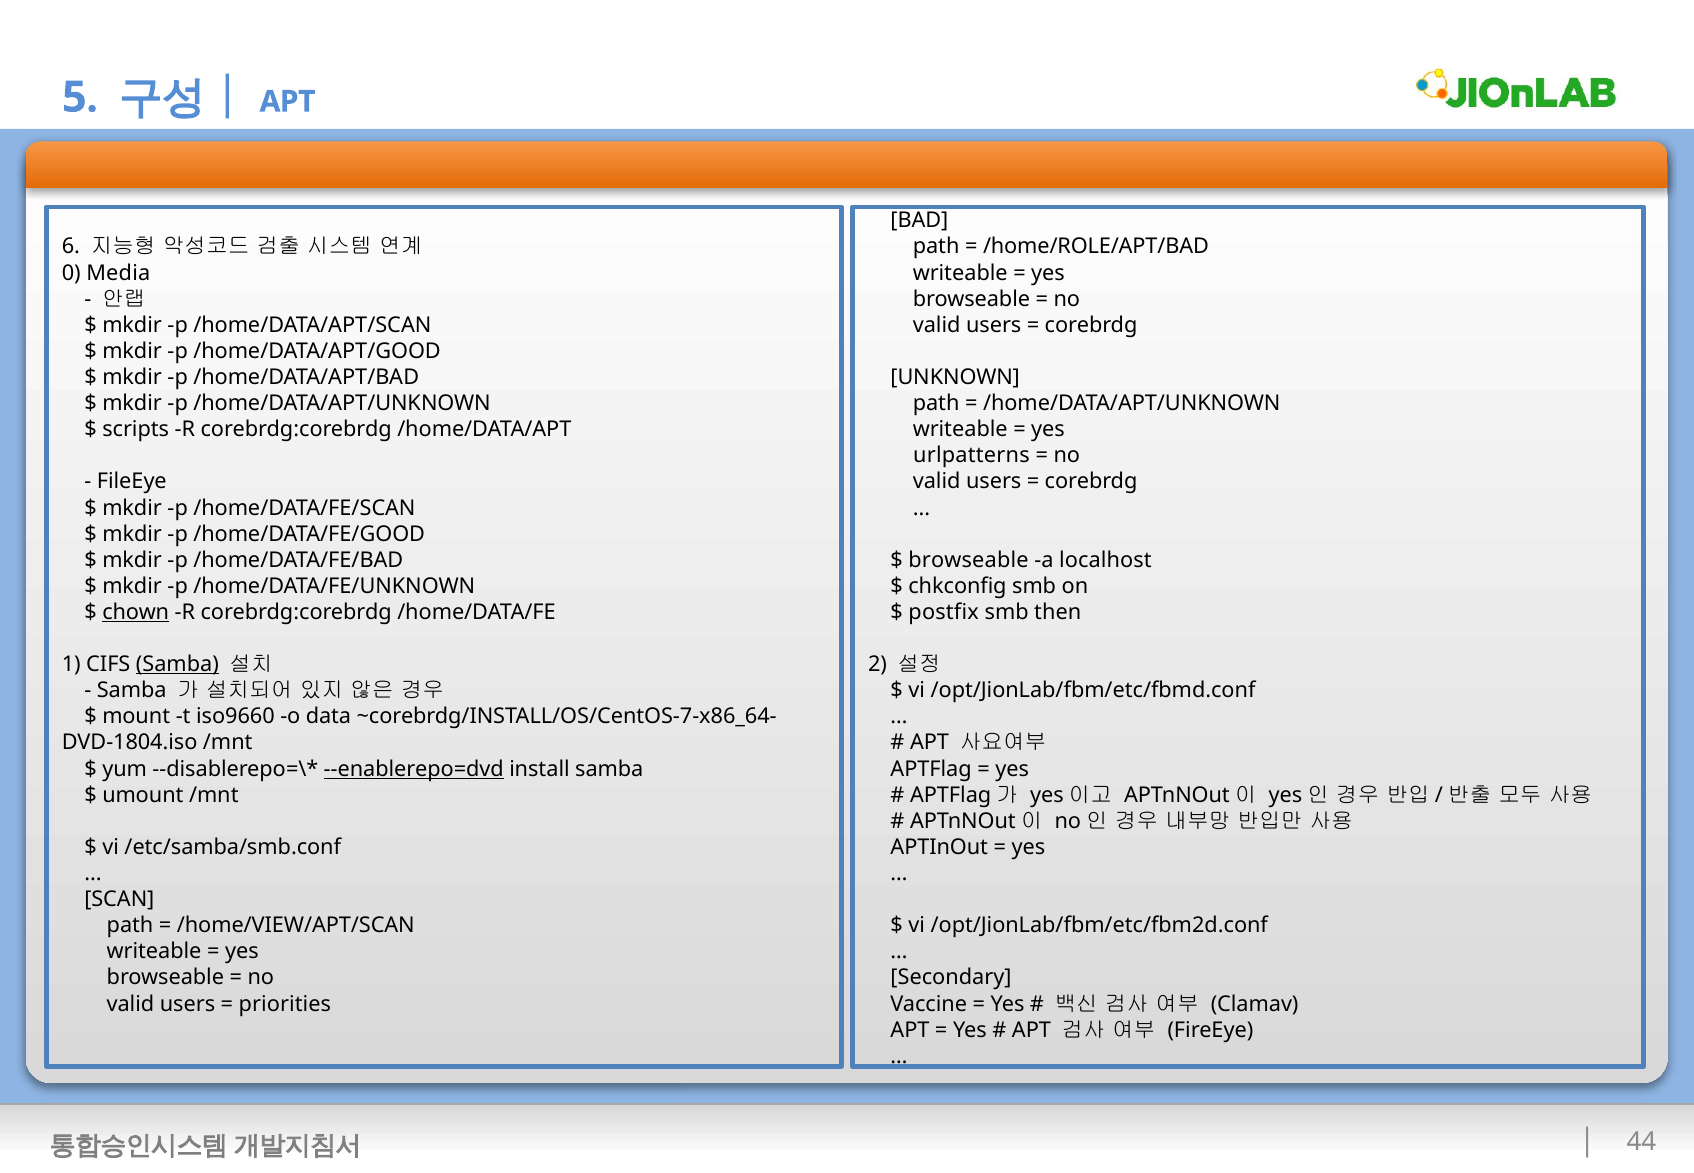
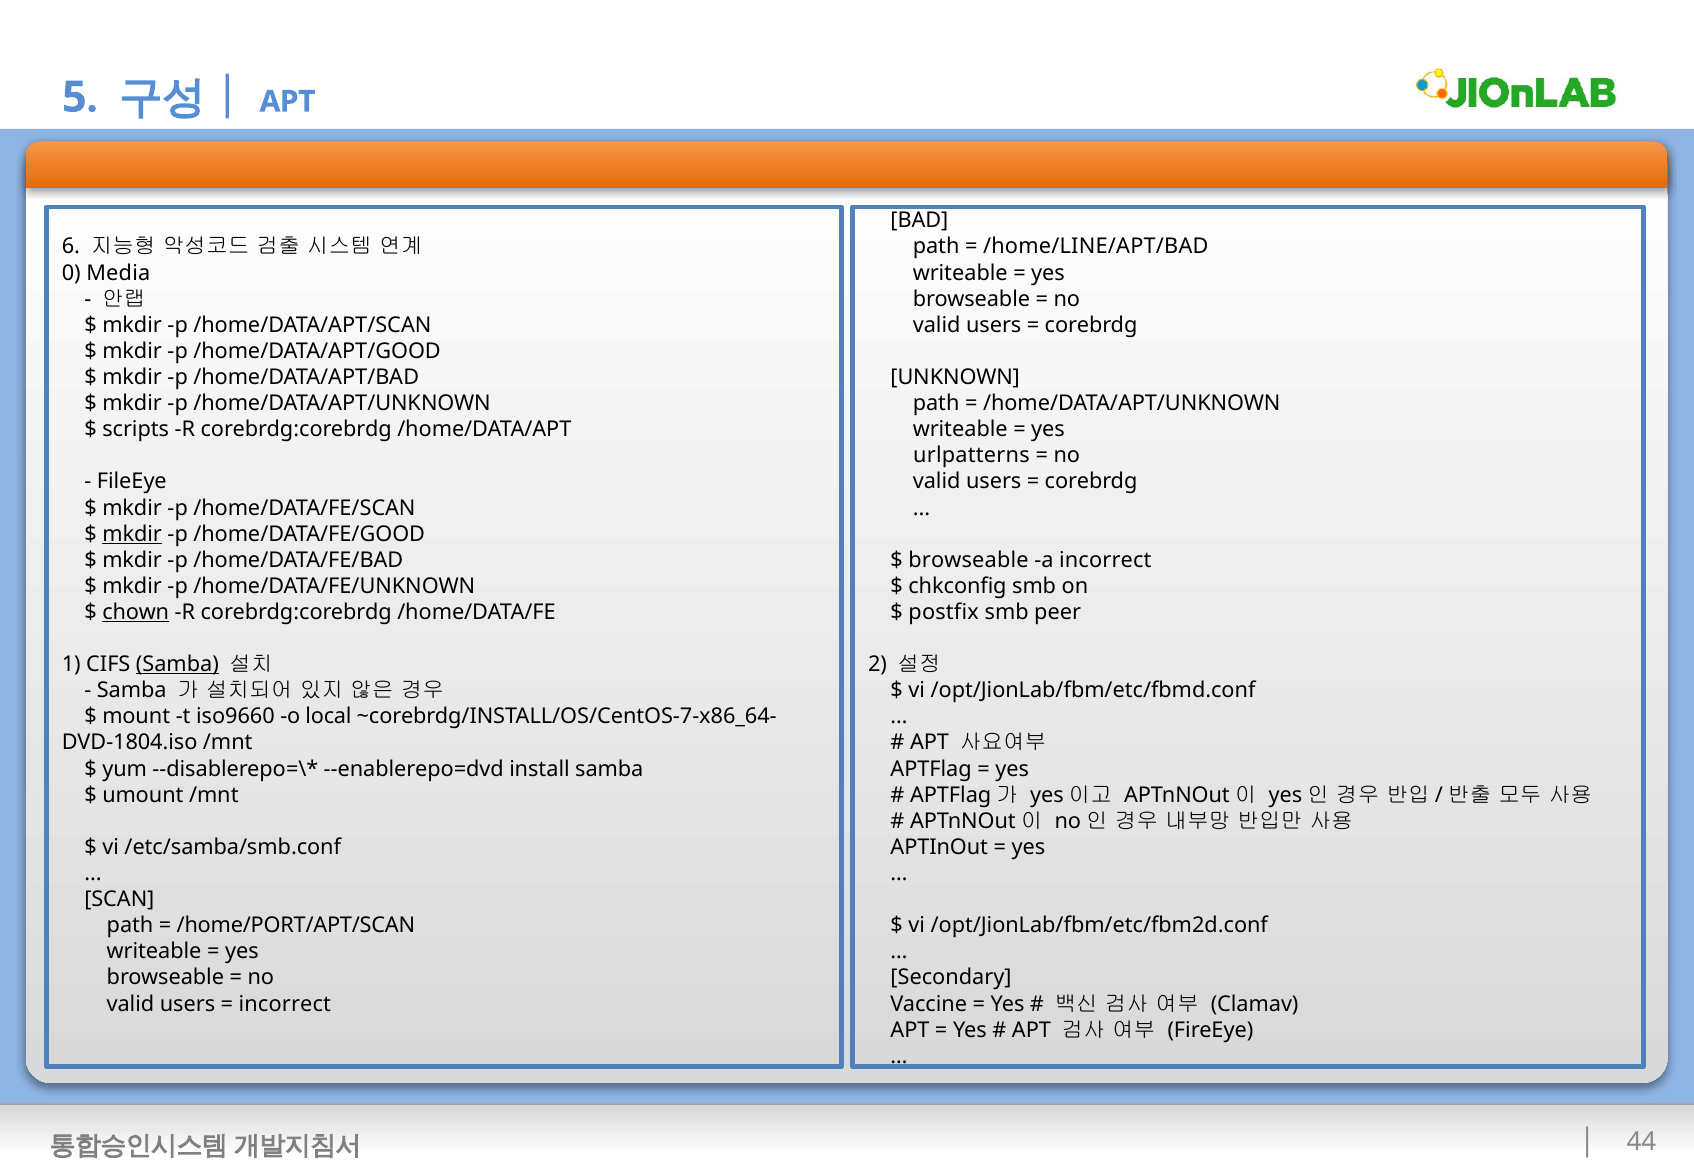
/home/ROLE/APT/BAD: /home/ROLE/APT/BAD -> /home/LINE/APT/BAD
mkdir at (132, 534) underline: none -> present
a localhost: localhost -> incorrect
then: then -> peer
data: data -> local
--enablerepo=dvd underline: present -> none
/home/VIEW/APT/SCAN: /home/VIEW/APT/SCAN -> /home/PORT/APT/SCAN
priorities at (285, 1004): priorities -> incorrect
